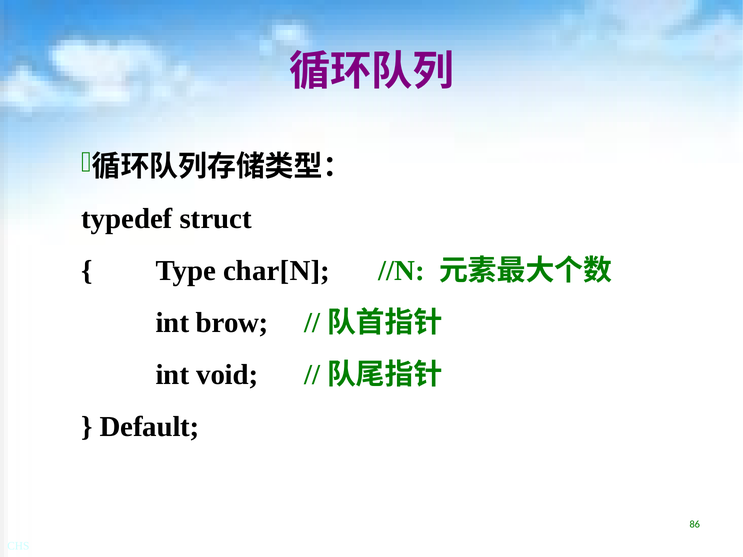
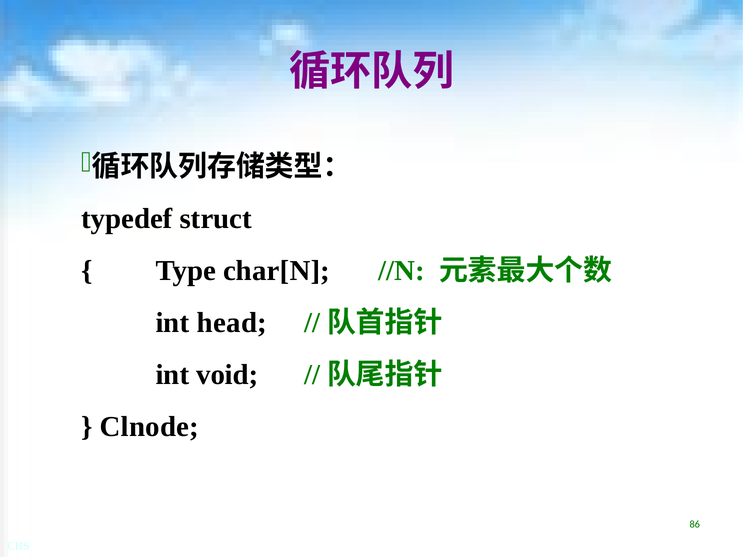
brow: brow -> head
Default: Default -> Clnode
